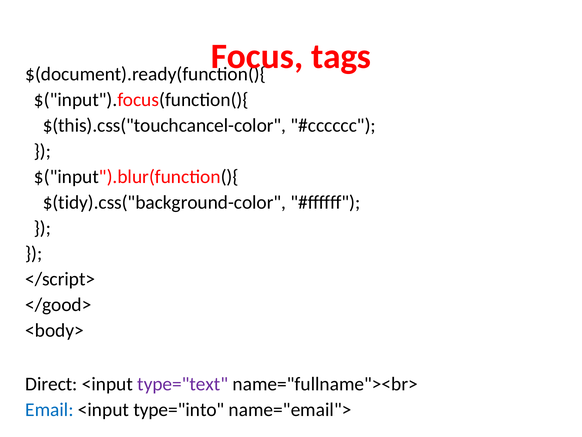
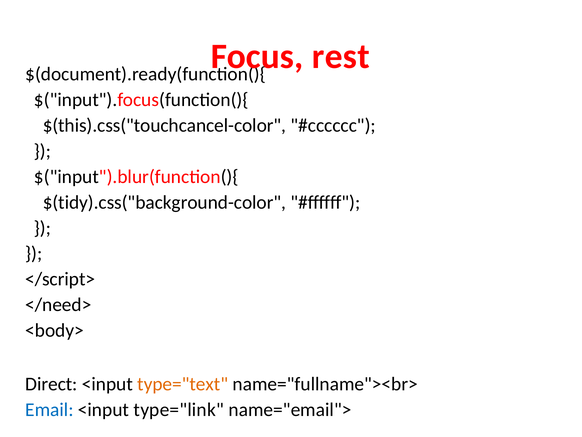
tags: tags -> rest
</good>: </good> -> </need>
type="text colour: purple -> orange
type="into: type="into -> type="link
